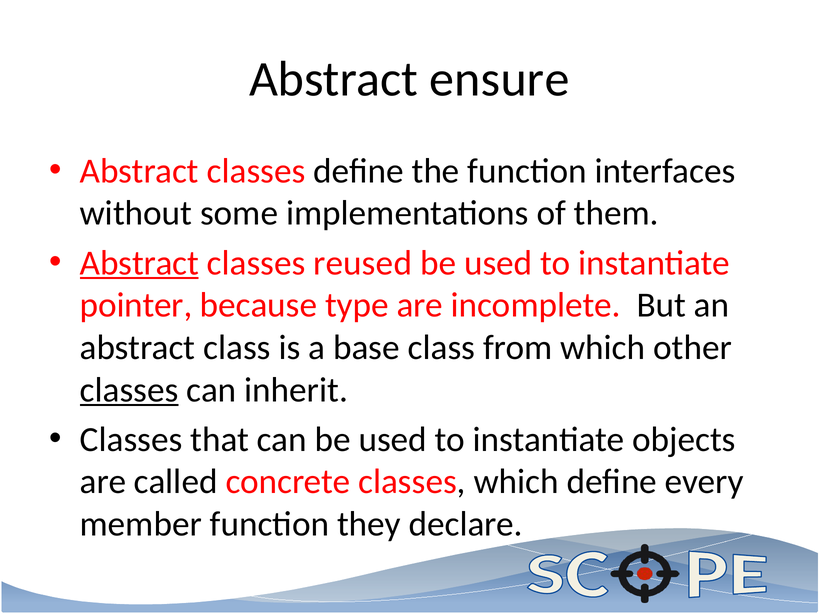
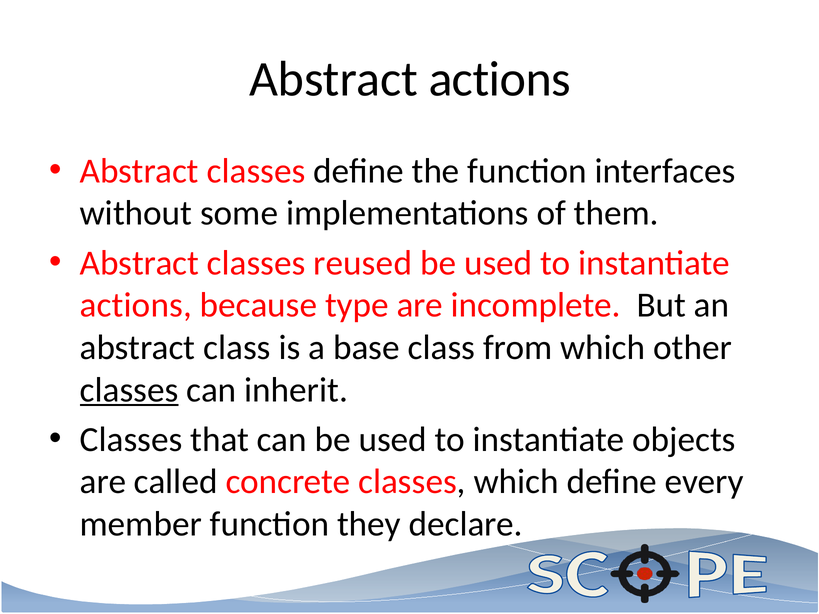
Abstract ensure: ensure -> actions
Abstract at (139, 263) underline: present -> none
pointer at (136, 305): pointer -> actions
